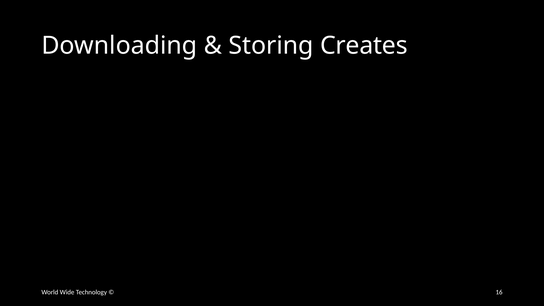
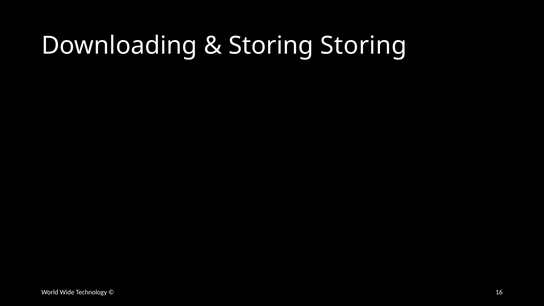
Storing Creates: Creates -> Storing
